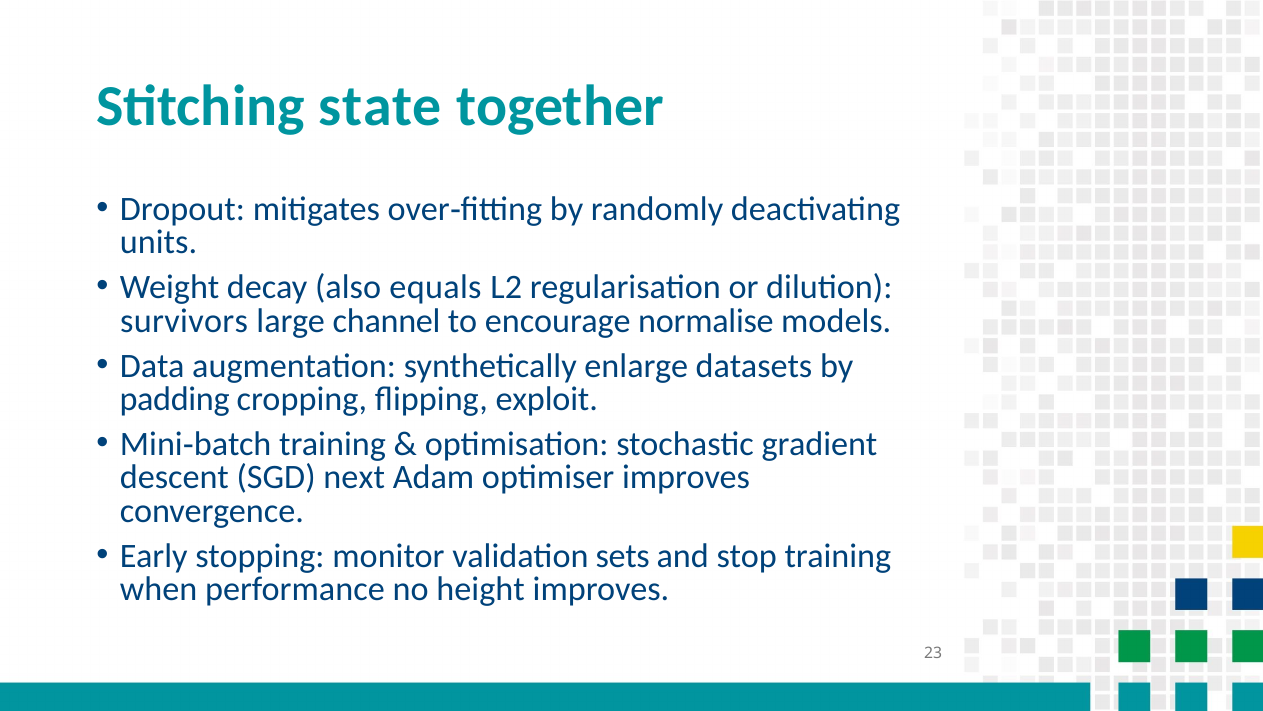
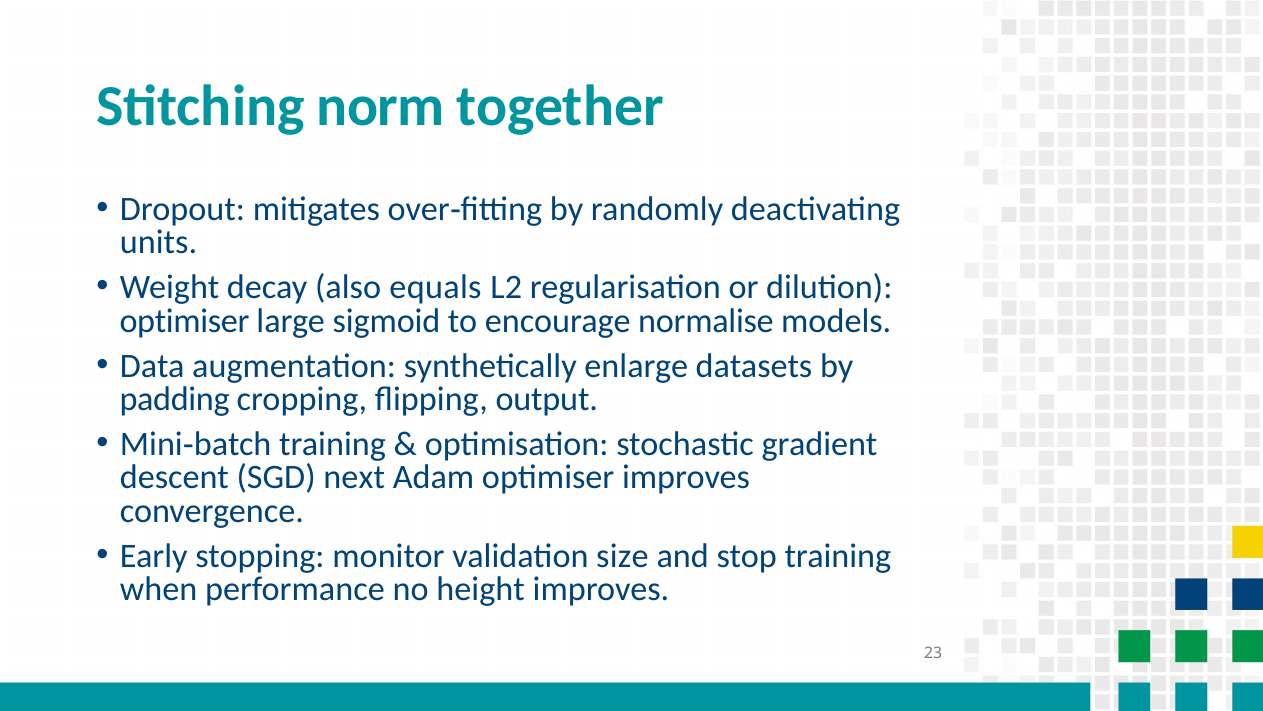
state: state -> norm
survivors at (184, 321): survivors -> optimiser
channel: channel -> sigmoid
exploit: exploit -> output
sets: sets -> size
